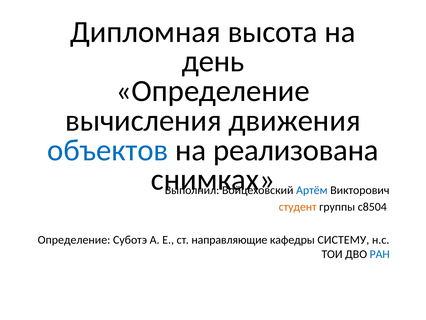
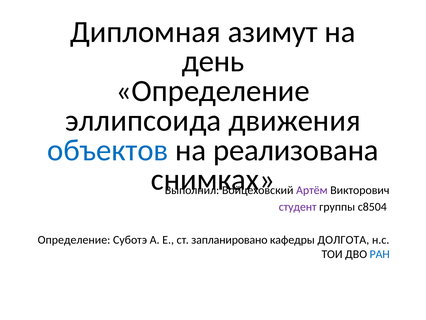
высота: высота -> азимут
вычисления: вычисления -> эллипсоида
Артём colour: blue -> purple
студент colour: orange -> purple
направляющие: направляющие -> запланировано
СИСТЕМУ: СИСТЕМУ -> ДОЛГОТА
